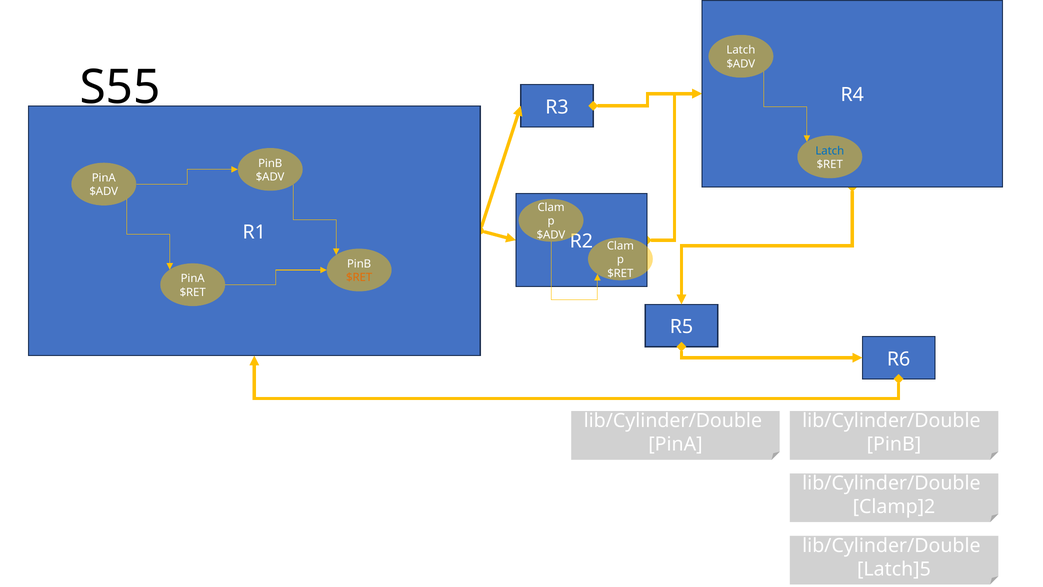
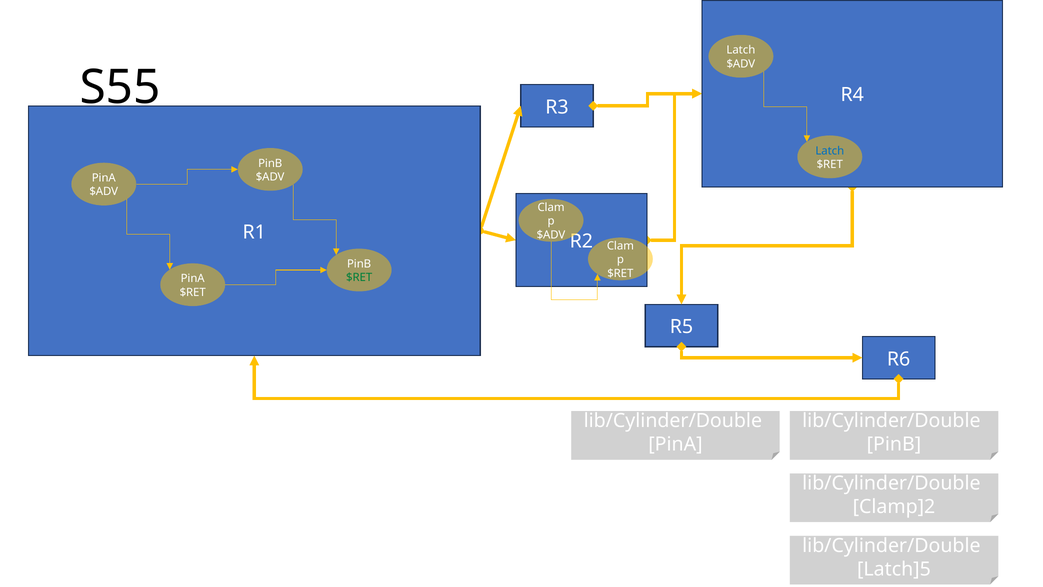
$RET at (359, 277) colour: orange -> green
